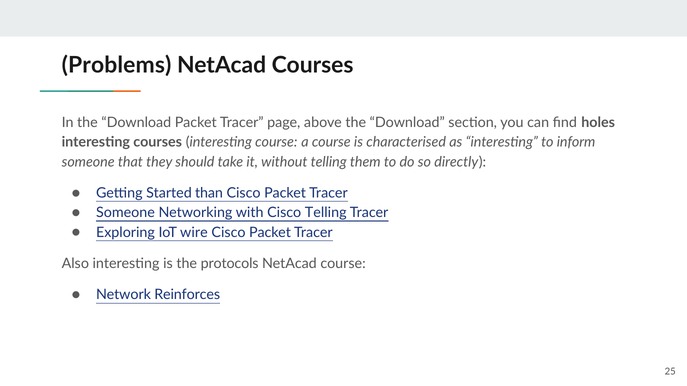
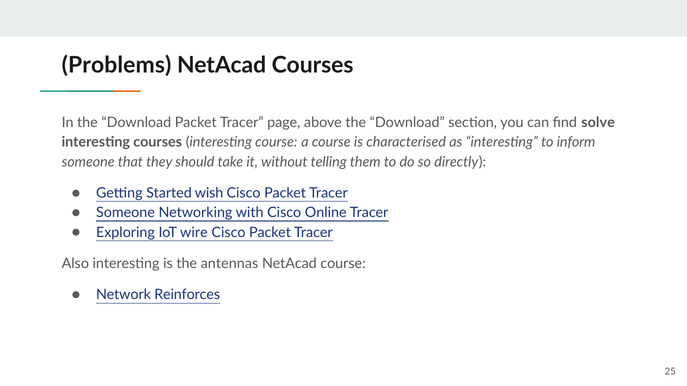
holes: holes -> solve
than: than -> wish
Cisco Telling: Telling -> Online
protocols: protocols -> antennas
